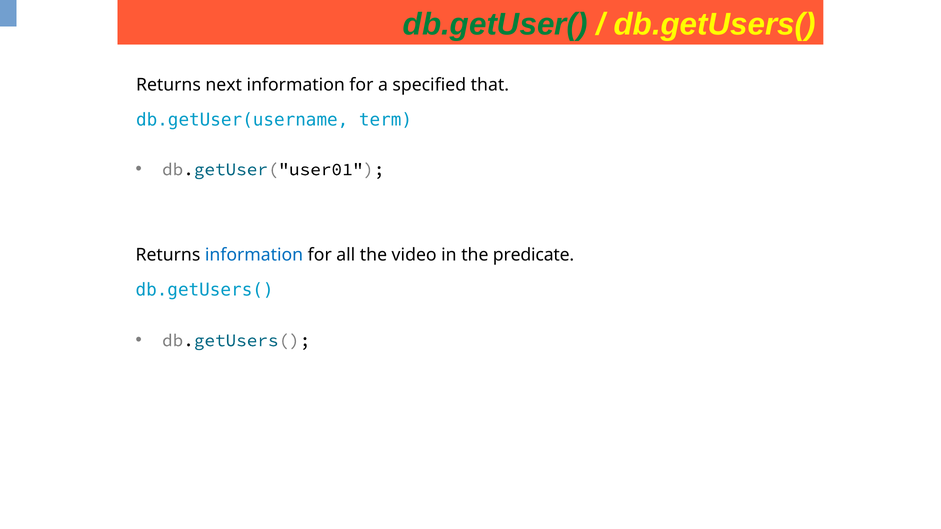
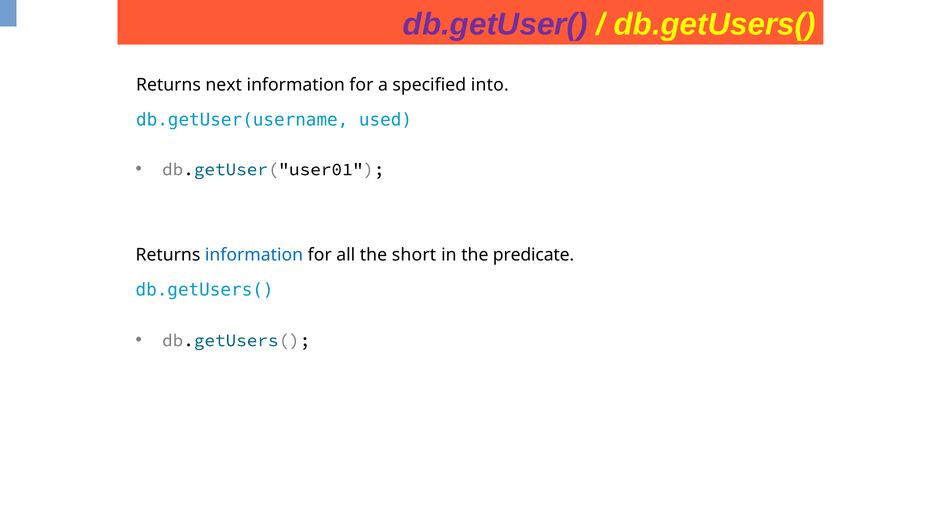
db.getUser( colour: green -> purple
that: that -> into
term: term -> used
video: video -> short
